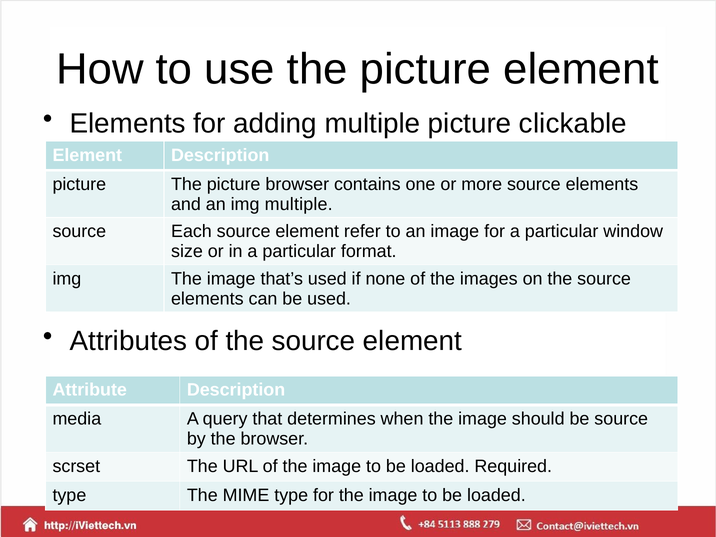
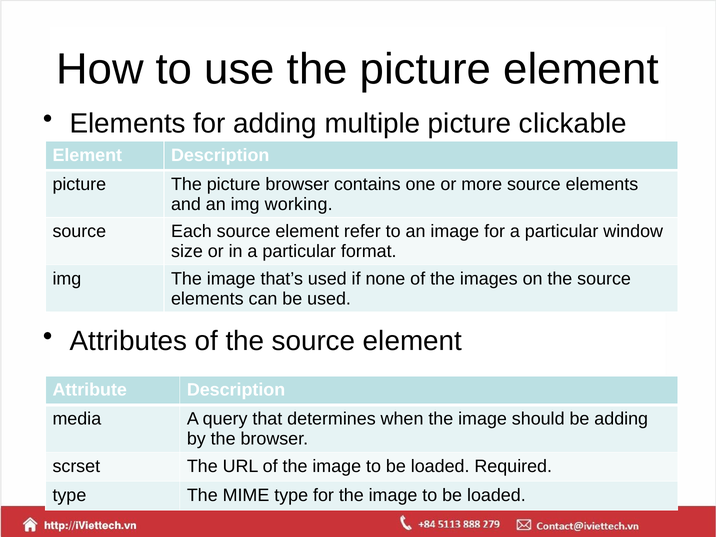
img multiple: multiple -> working
be source: source -> adding
